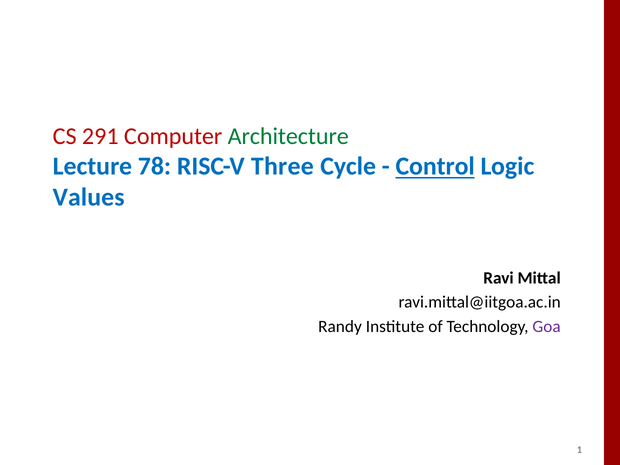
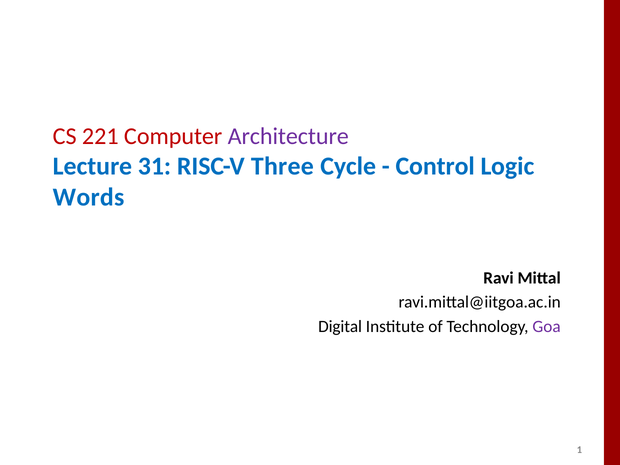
291: 291 -> 221
Architecture colour: green -> purple
78: 78 -> 31
Control underline: present -> none
Values: Values -> Words
Randy: Randy -> Digital
